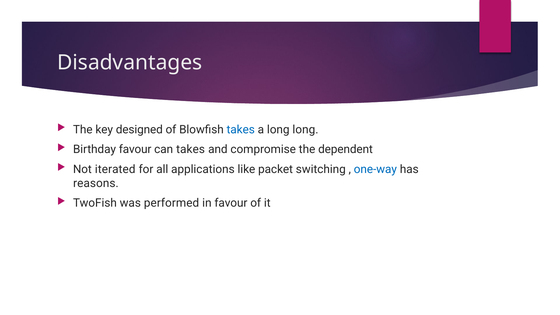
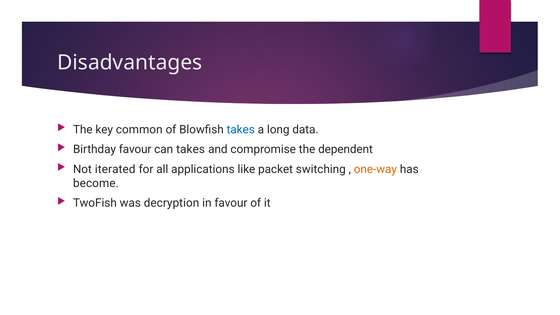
designed: designed -> common
long long: long -> data
one-way colour: blue -> orange
reasons: reasons -> become
performed: performed -> decryption
